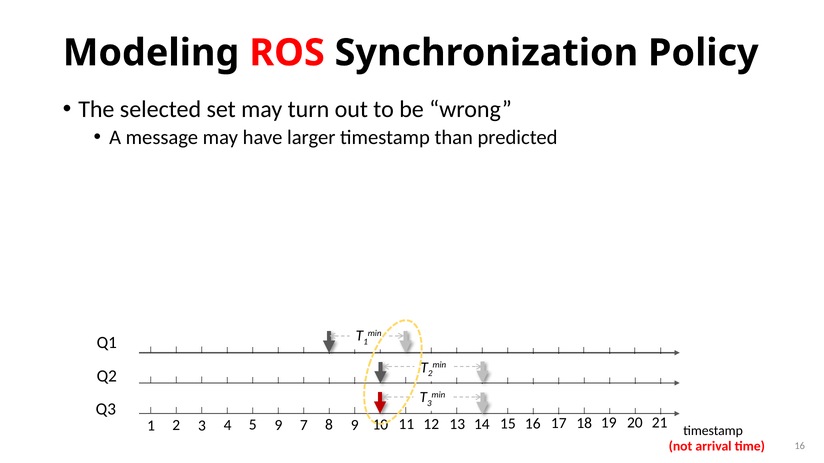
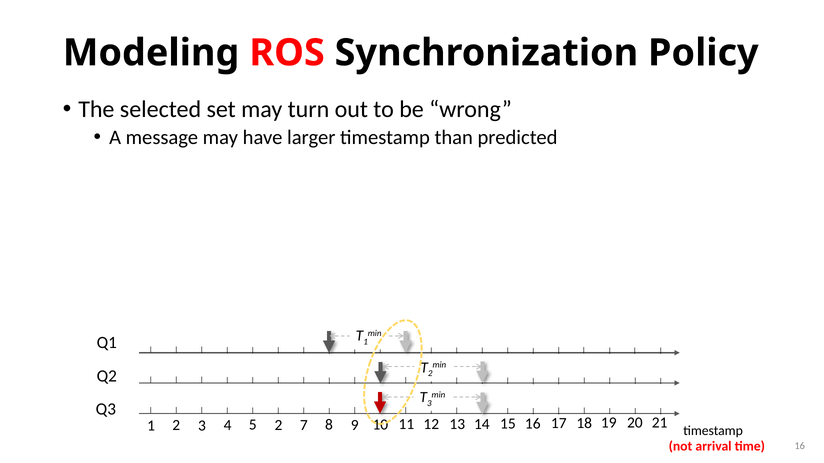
5 9: 9 -> 2
